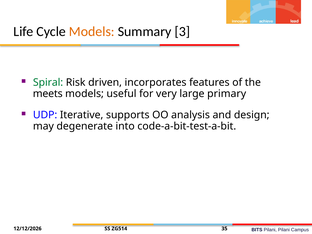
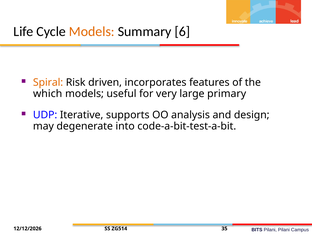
3: 3 -> 6
Spiral colour: green -> orange
meets: meets -> which
